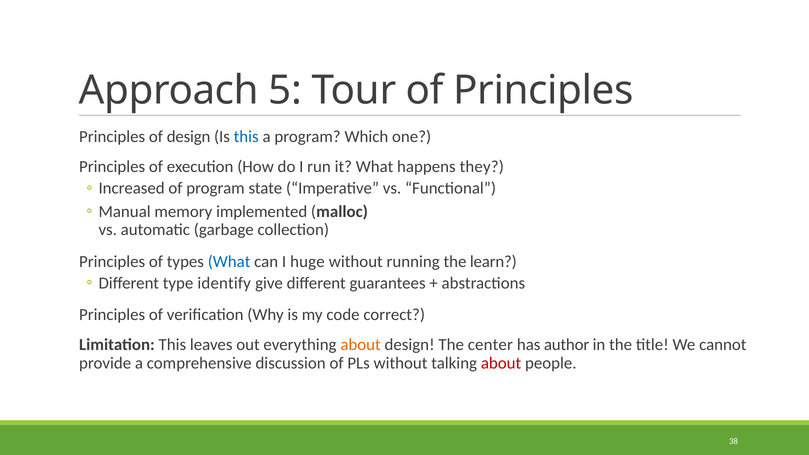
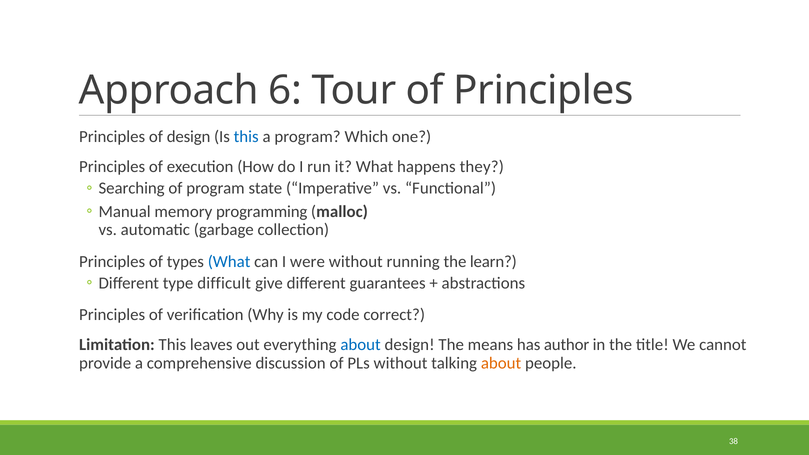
5: 5 -> 6
Increased: Increased -> Searching
implemented: implemented -> programming
huge: huge -> were
identify: identify -> difficult
about at (361, 345) colour: orange -> blue
center: center -> means
about at (501, 363) colour: red -> orange
